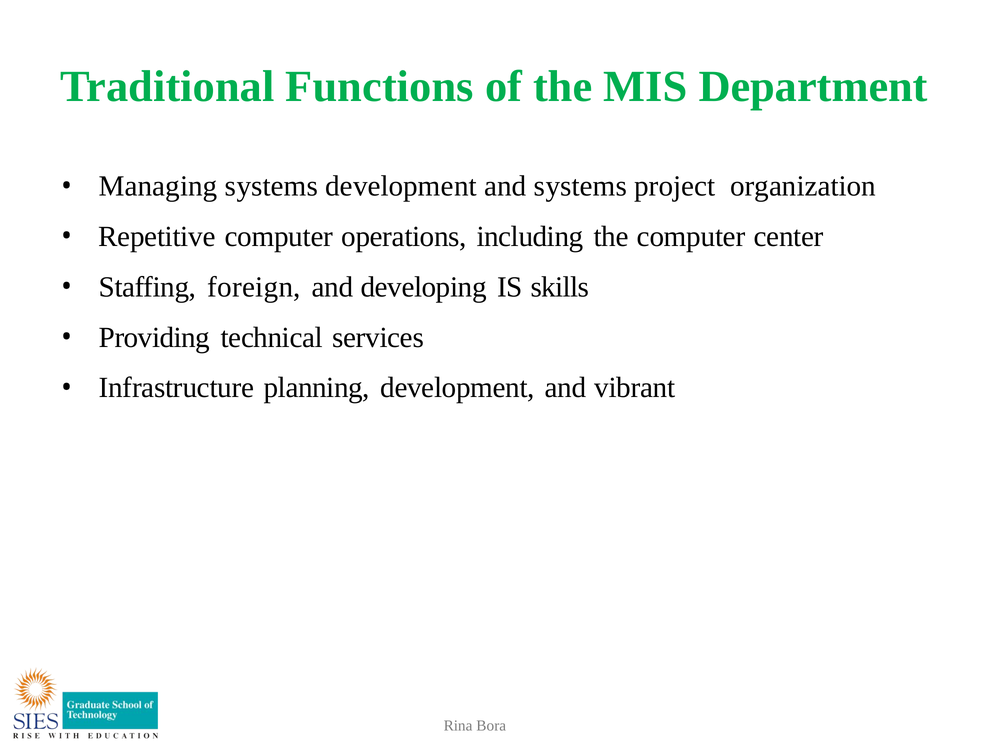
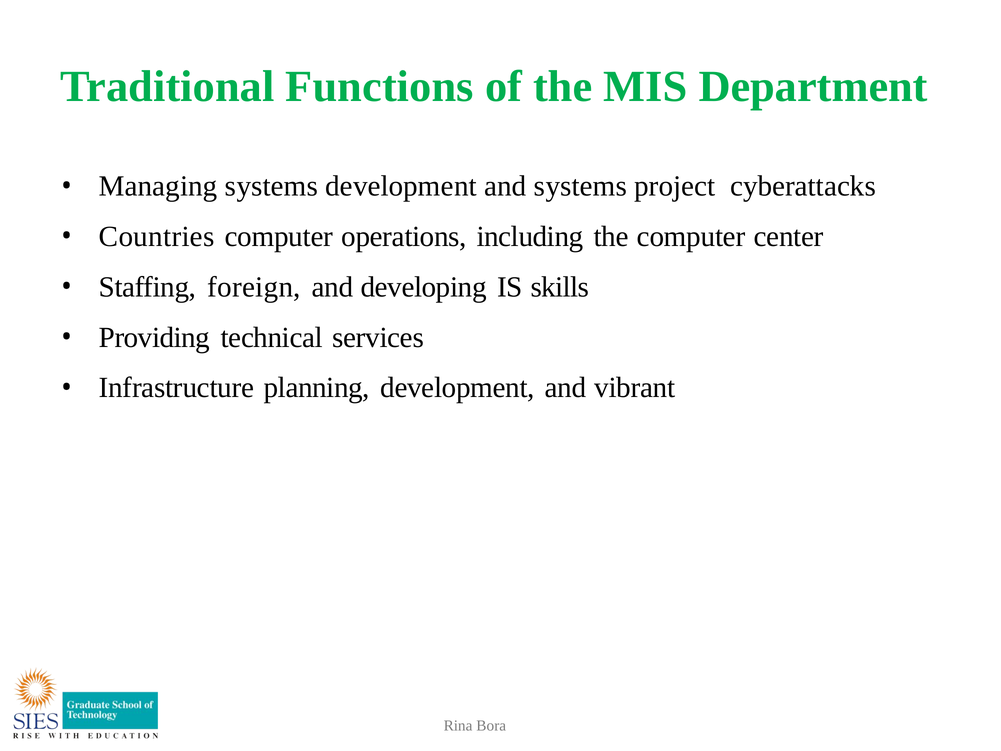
organization: organization -> cyberattacks
Repetitive: Repetitive -> Countries
